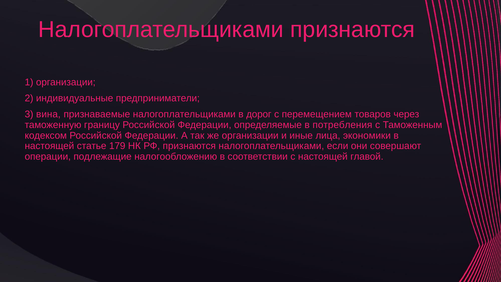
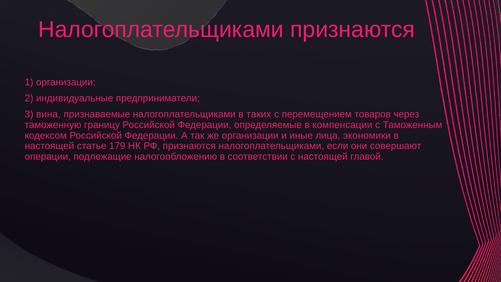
дорог: дорог -> таких
потребления: потребления -> компенсации
